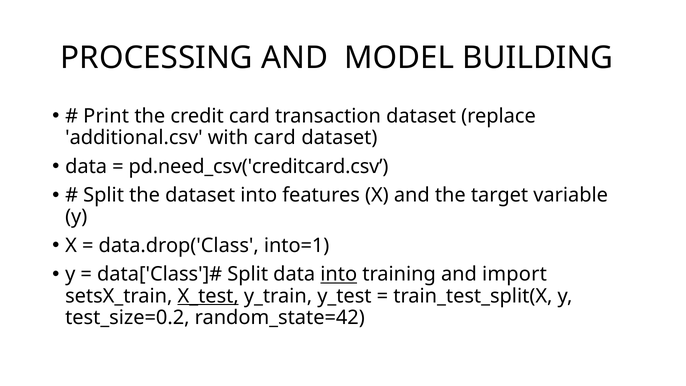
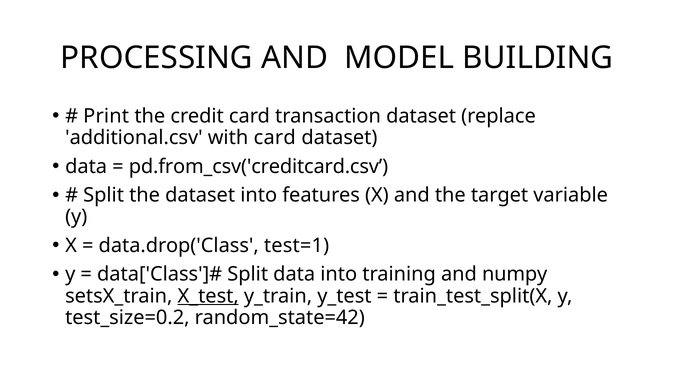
pd.need_csv('creditcard.csv: pd.need_csv('creditcard.csv -> pd.from_csv('creditcard.csv
into=1: into=1 -> test=1
into at (339, 274) underline: present -> none
import: import -> numpy
